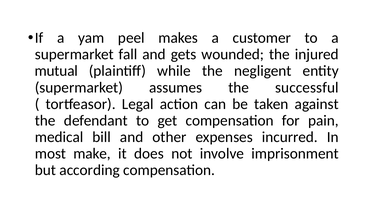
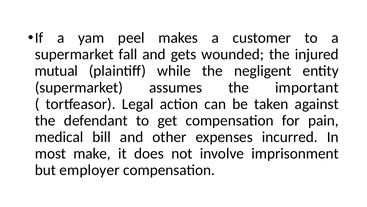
successful: successful -> important
according: according -> employer
